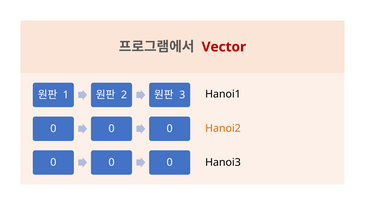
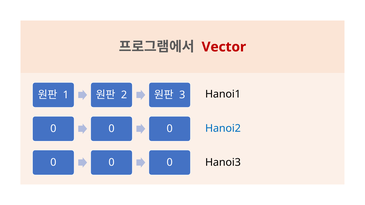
Hanoi2 colour: orange -> blue
